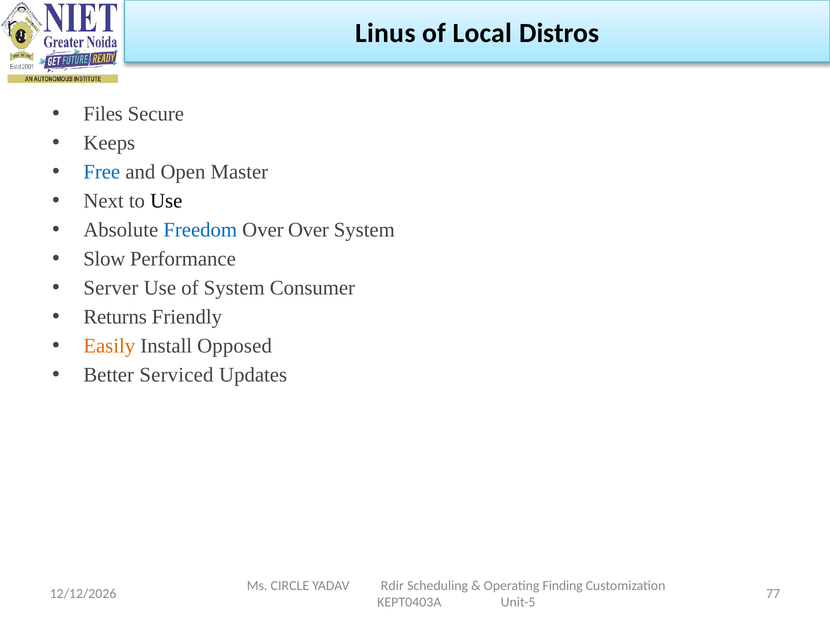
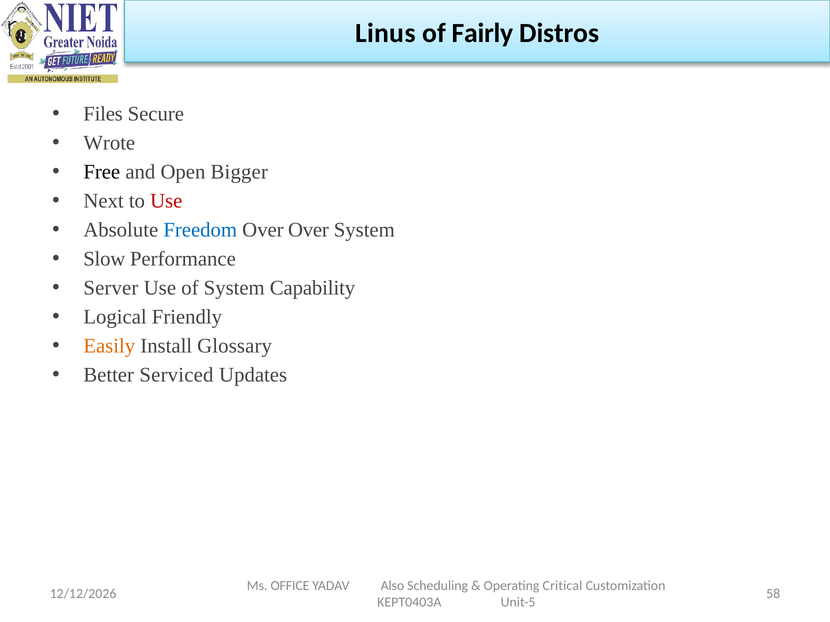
Local: Local -> Fairly
Keeps: Keeps -> Wrote
Free colour: blue -> black
Master: Master -> Bigger
Use at (166, 201) colour: black -> red
Consumer: Consumer -> Capability
Returns: Returns -> Logical
Opposed: Opposed -> Glossary
CIRCLE: CIRCLE -> OFFICE
Rdir: Rdir -> Also
Finding: Finding -> Critical
77: 77 -> 58
